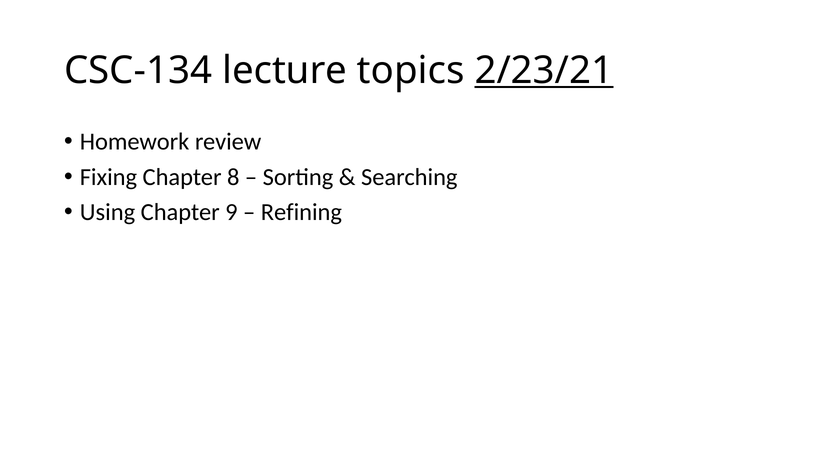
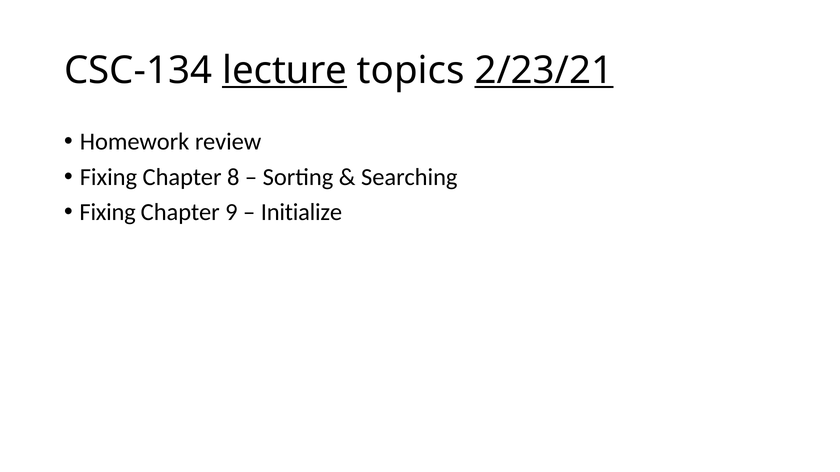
lecture underline: none -> present
Using at (107, 212): Using -> Fixing
Refining: Refining -> Initialize
